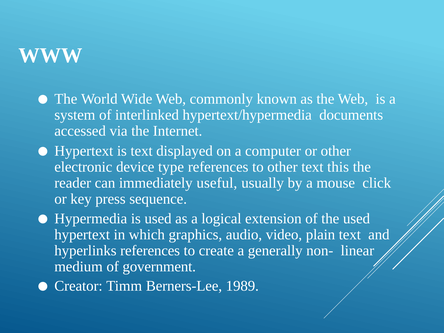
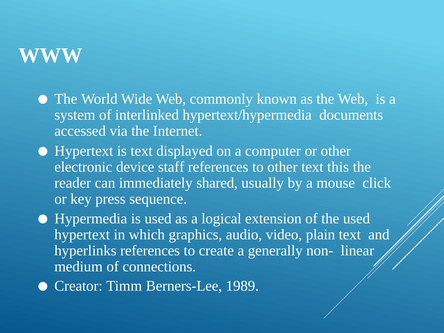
type: type -> staff
useful: useful -> shared
government: government -> connections
